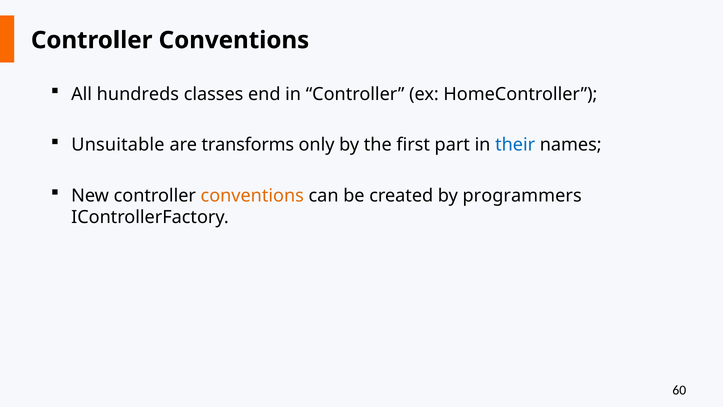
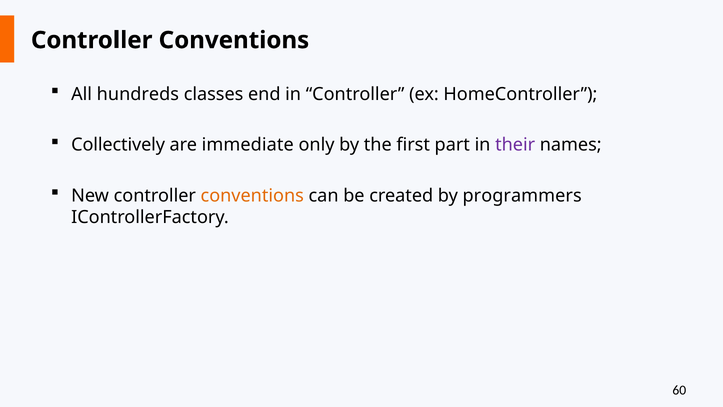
Unsuitable: Unsuitable -> Collectively
transforms: transforms -> immediate
their colour: blue -> purple
